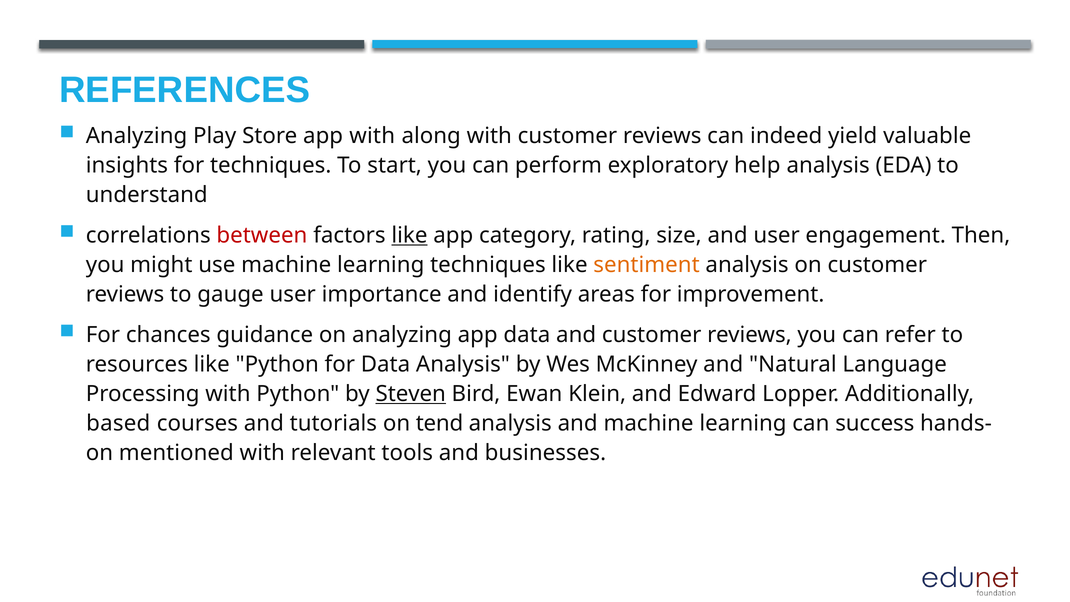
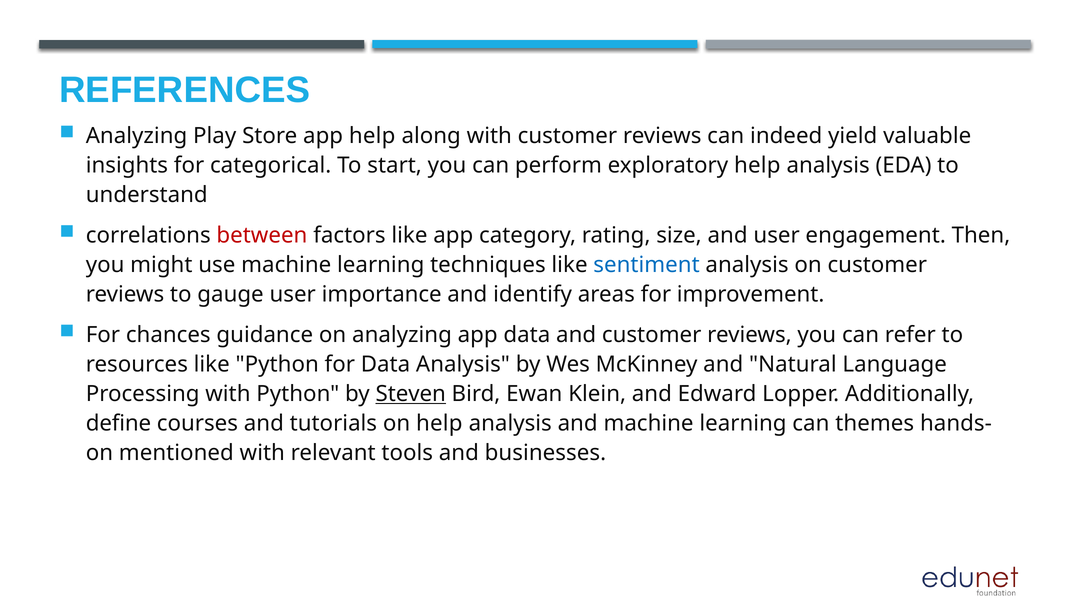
app with: with -> help
for techniques: techniques -> categorical
like at (409, 235) underline: present -> none
sentiment colour: orange -> blue
based: based -> define
on tend: tend -> help
success: success -> themes
